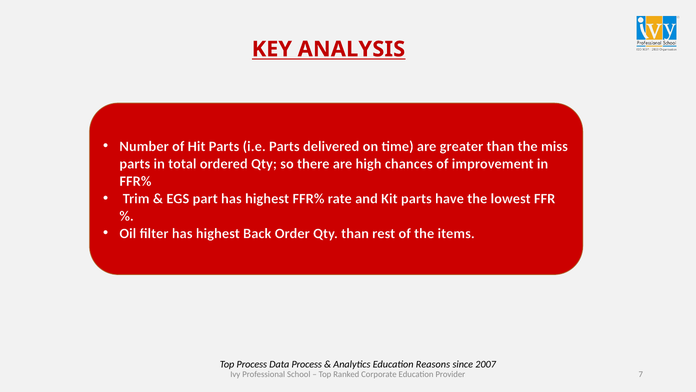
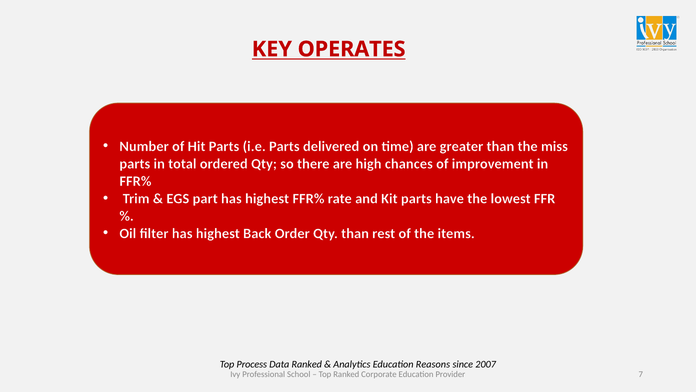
ANALYSIS: ANALYSIS -> OPERATES
Data Process: Process -> Ranked
